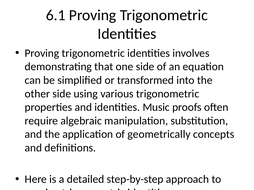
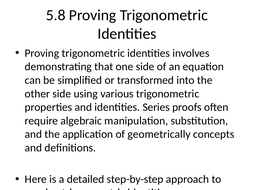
6.1: 6.1 -> 5.8
Music: Music -> Series
